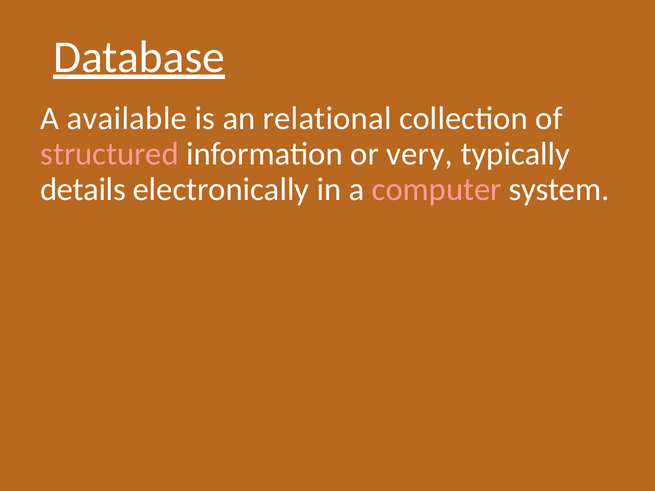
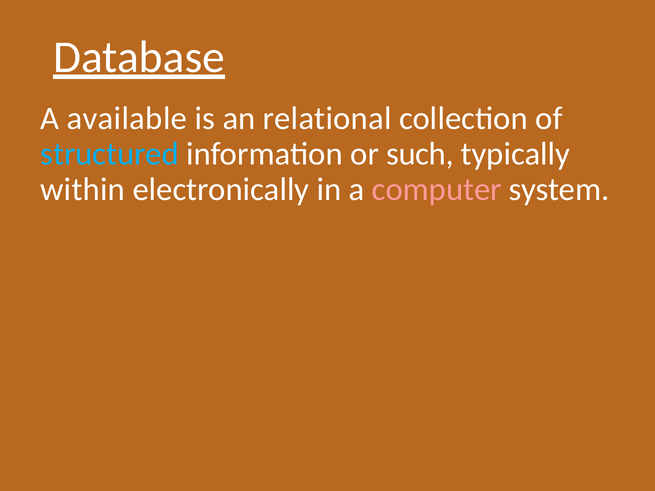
structured colour: pink -> light blue
very: very -> such
details: details -> within
